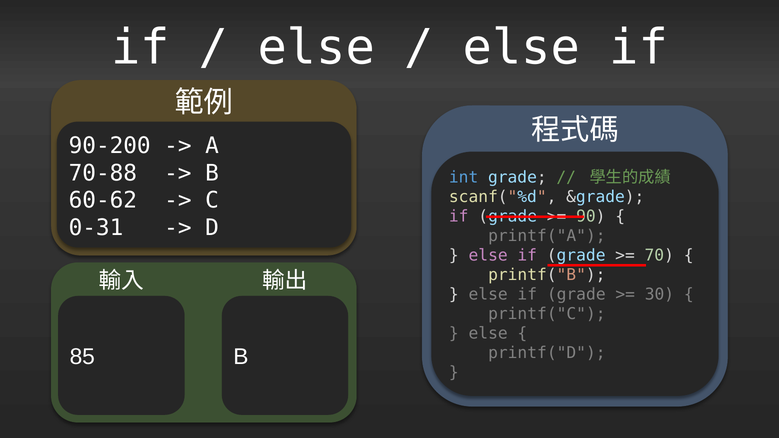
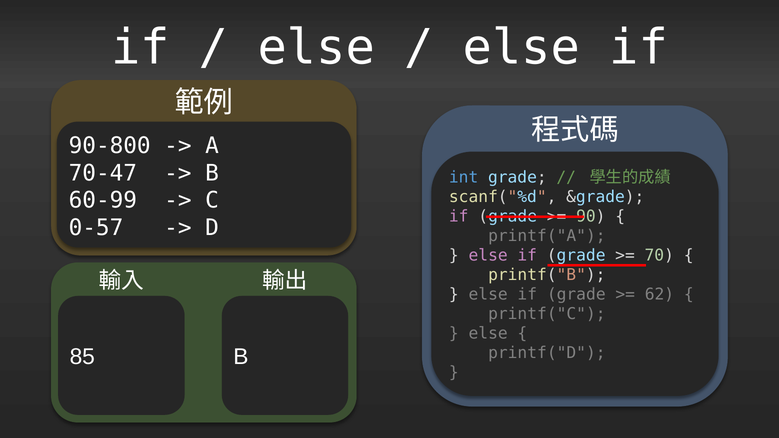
90-200: 90-200 -> 90-800
70-88: 70-88 -> 70-47
60-62: 60-62 -> 60-99
0-31: 0-31 -> 0-57
30: 30 -> 62
